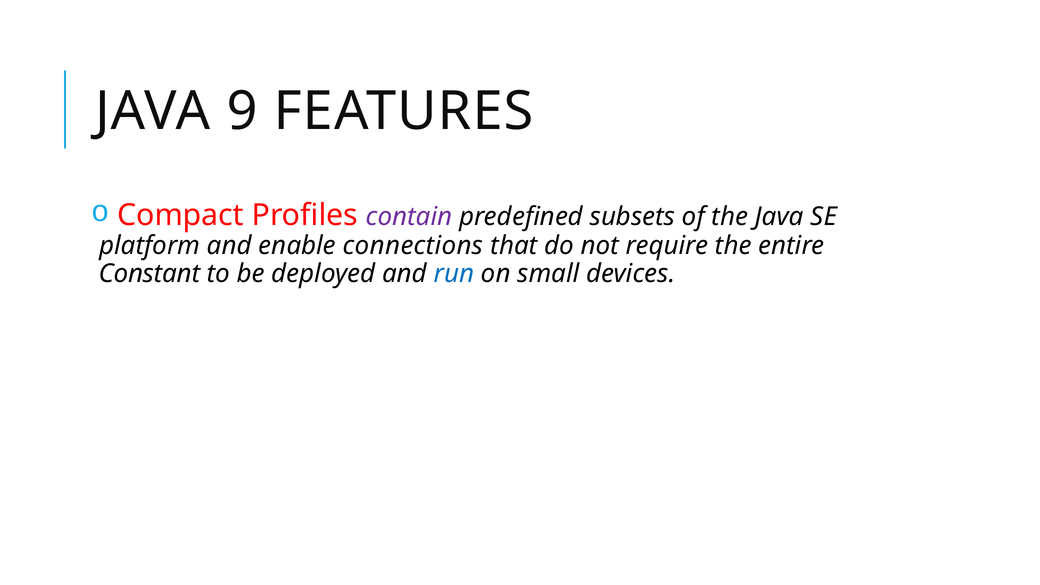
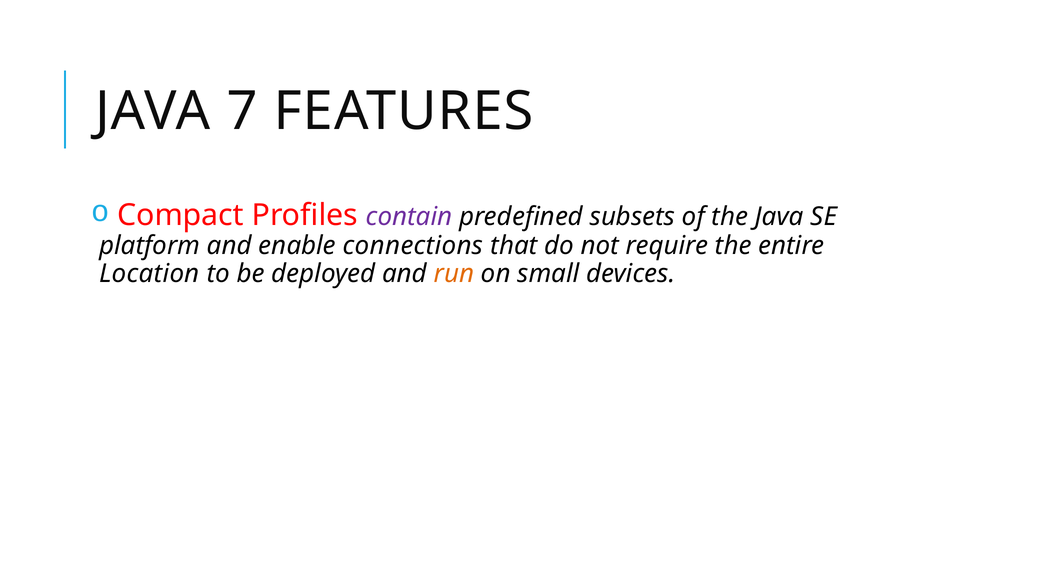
9: 9 -> 7
Constant: Constant -> Location
run colour: blue -> orange
